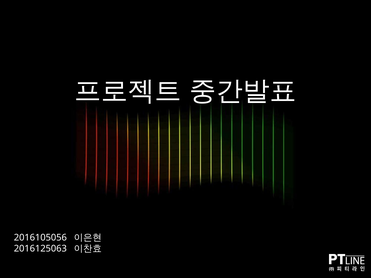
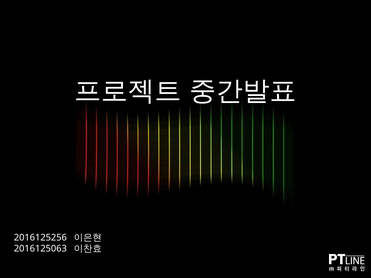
2016105056: 2016105056 -> 2016125256
